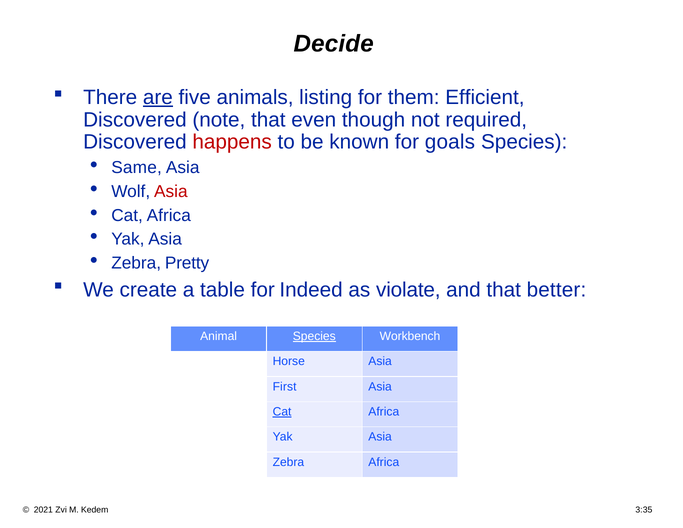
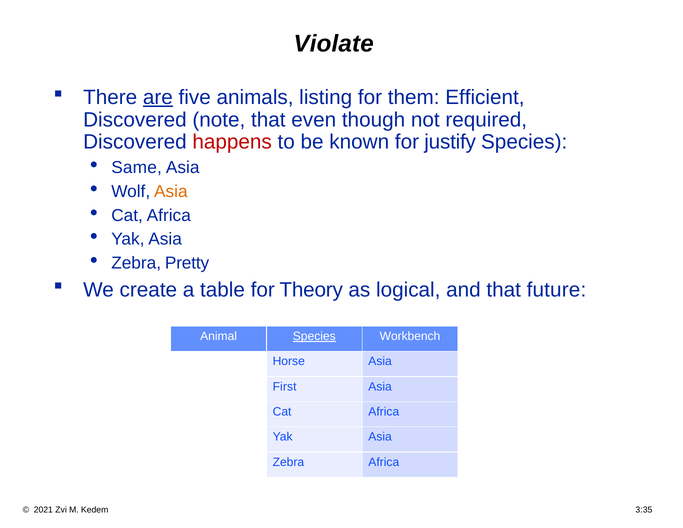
Decide: Decide -> Violate
goals: goals -> justify
Asia at (171, 191) colour: red -> orange
Indeed: Indeed -> Theory
violate: violate -> logical
better: better -> future
Cat at (282, 412) underline: present -> none
